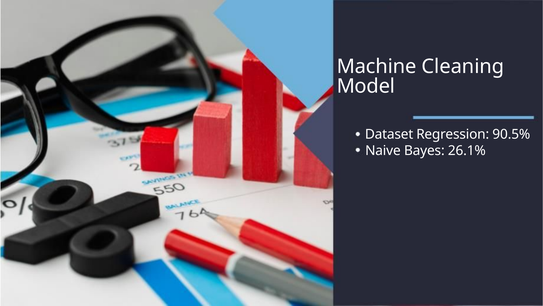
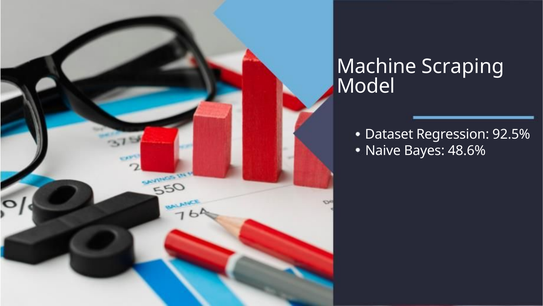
Cleaning: Cleaning -> Scraping
90.5%: 90.5% -> 92.5%
26.1%: 26.1% -> 48.6%
